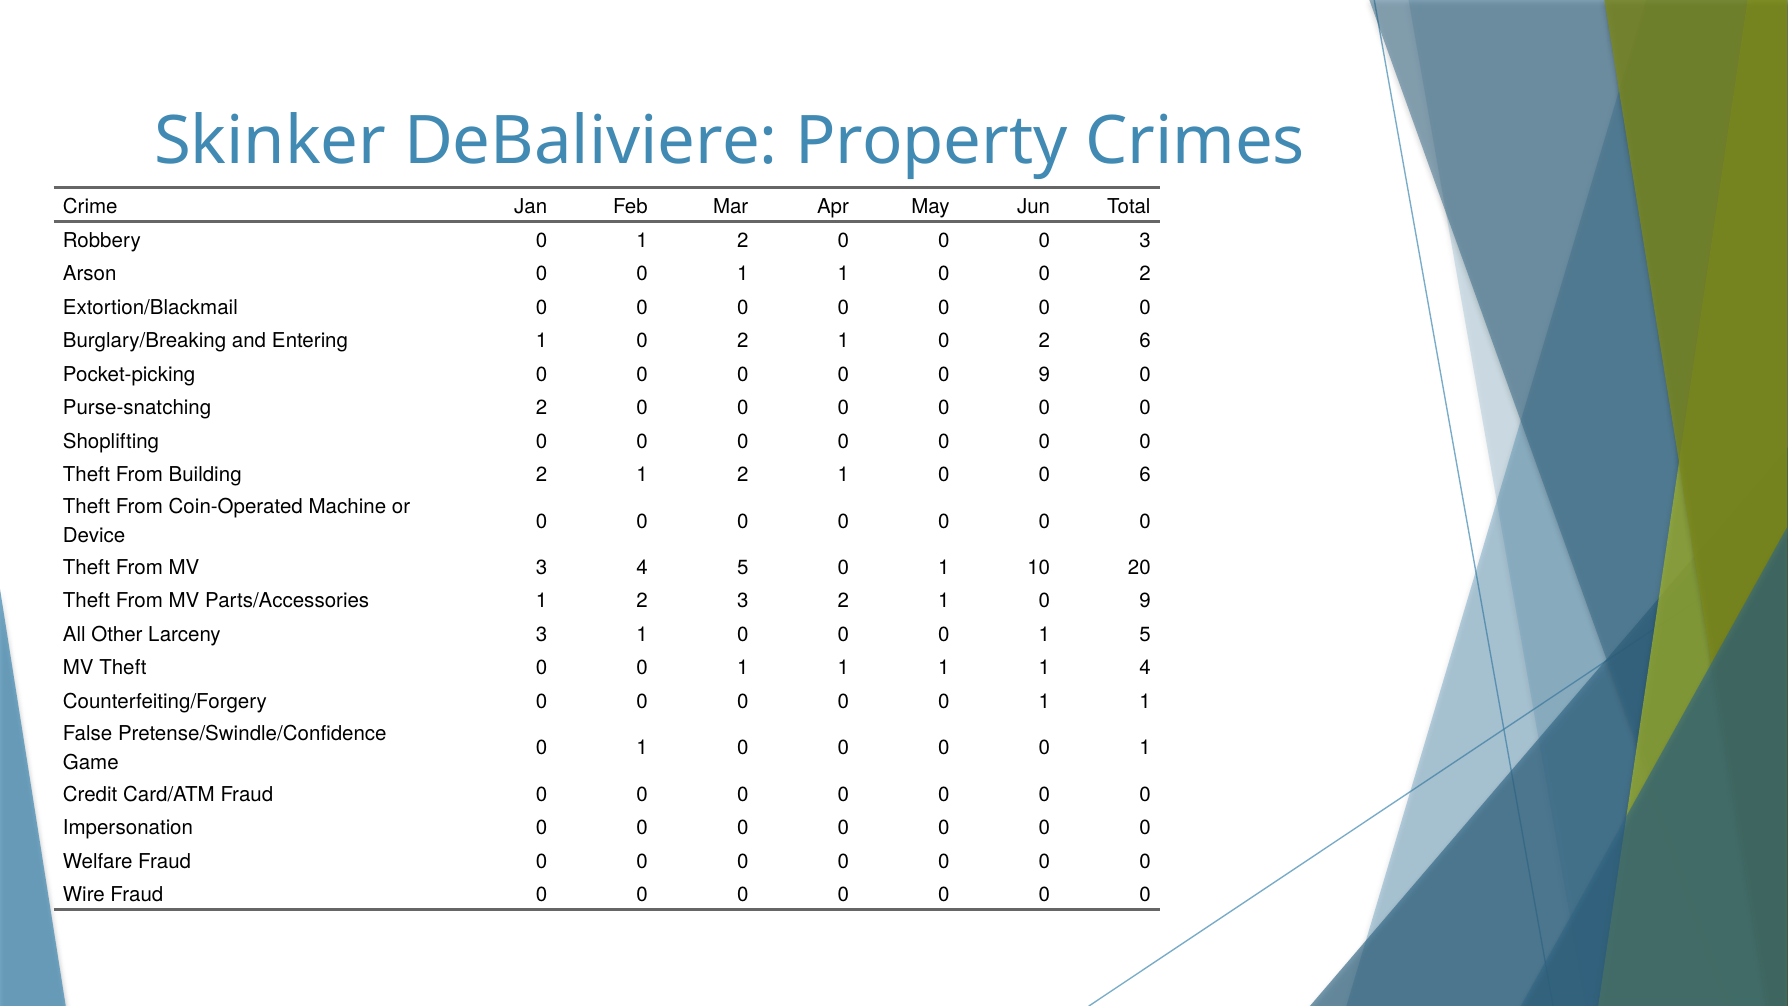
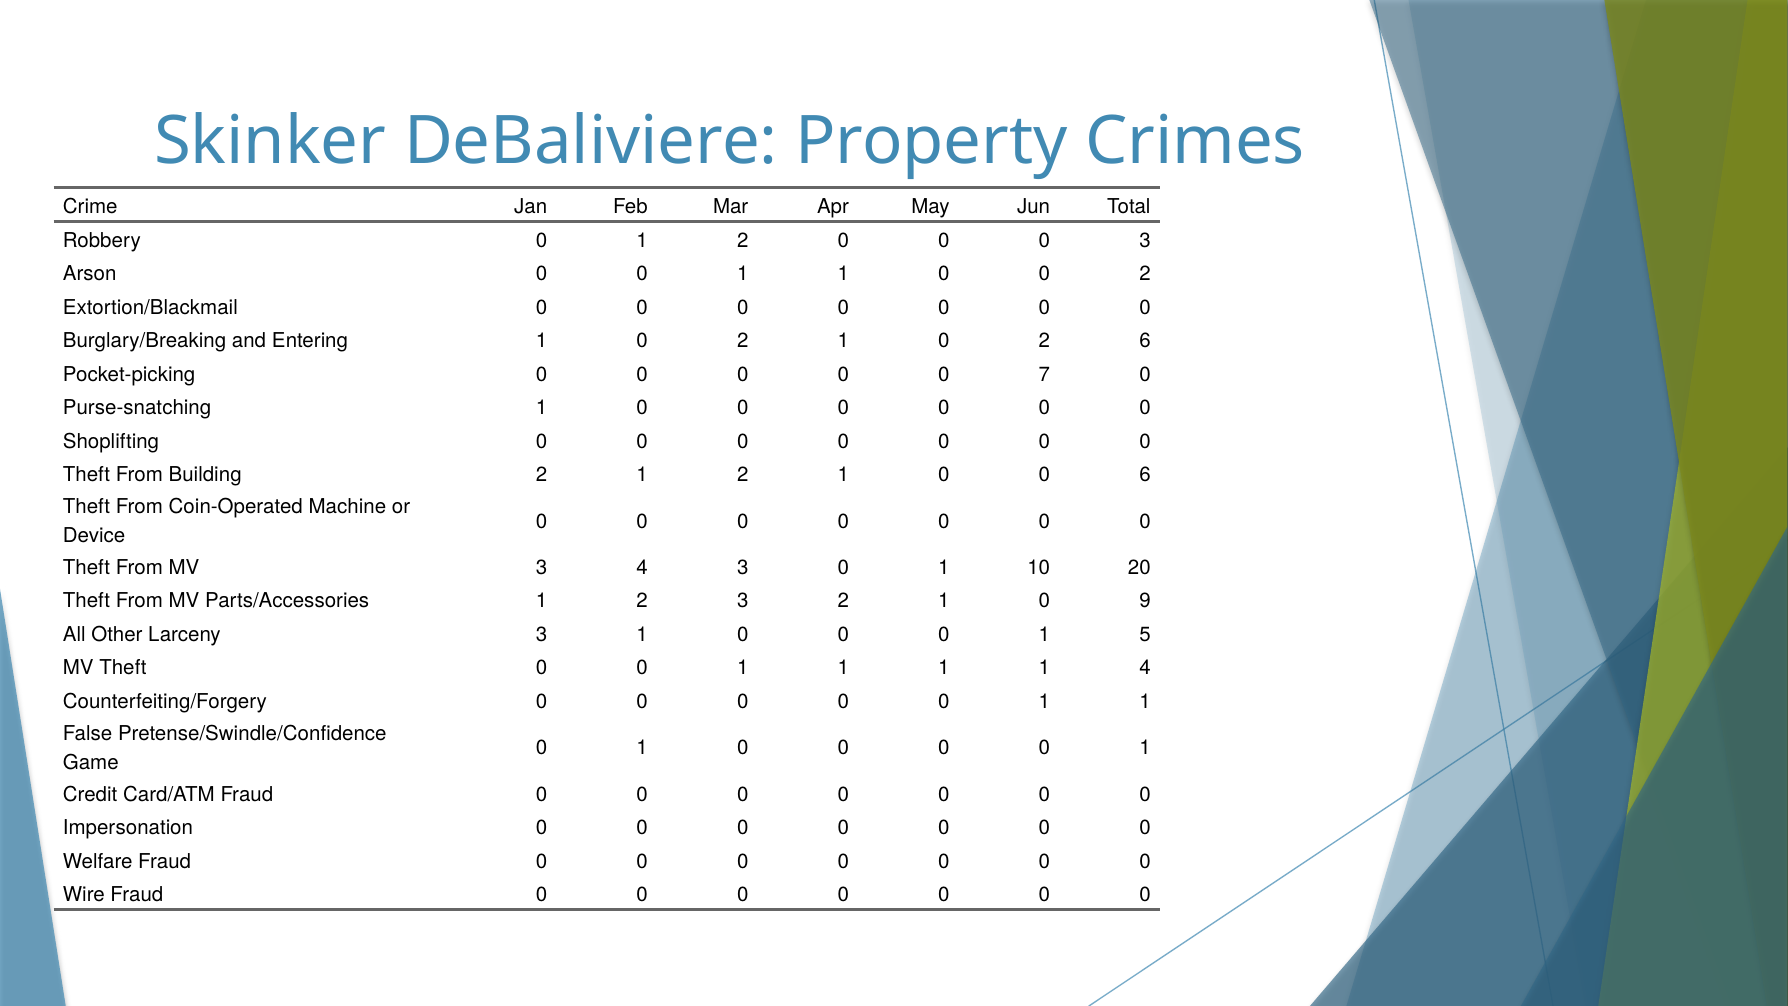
0 0 9: 9 -> 7
Purse-snatching 2: 2 -> 1
4 5: 5 -> 3
